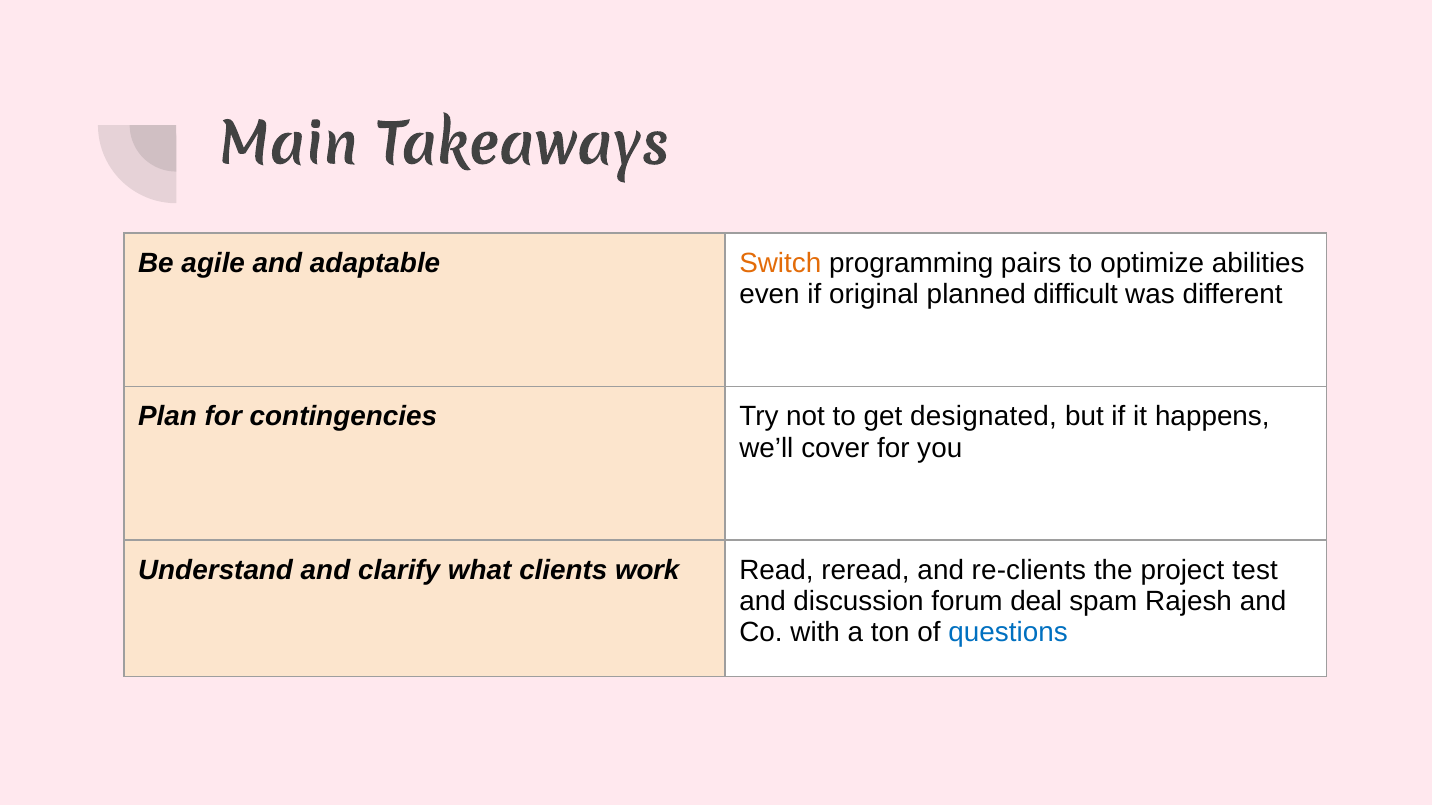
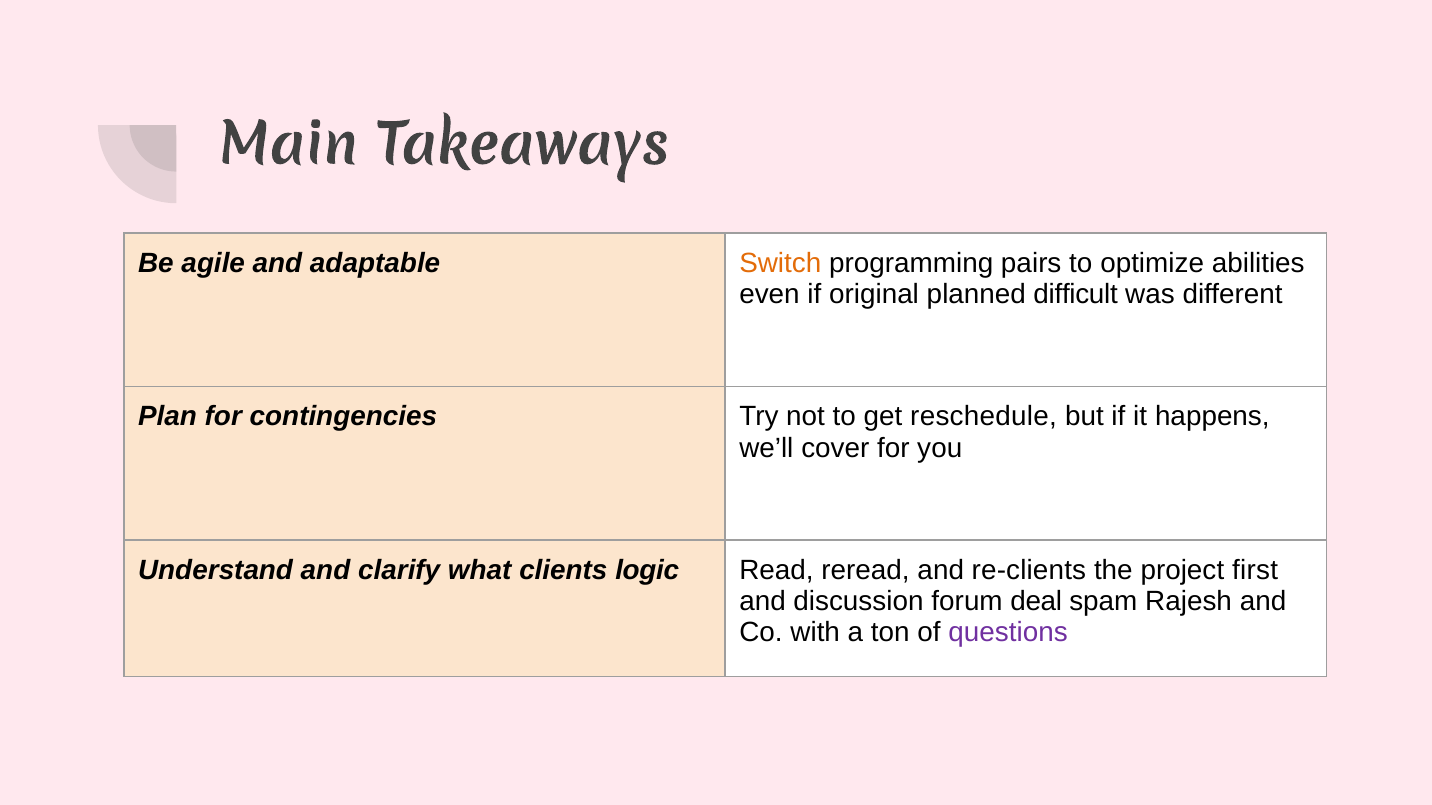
designated: designated -> reschedule
work: work -> logic
test: test -> first
questions colour: blue -> purple
